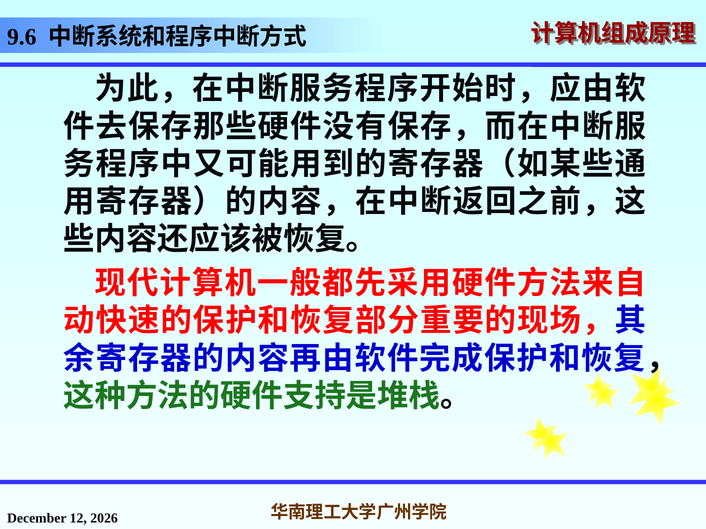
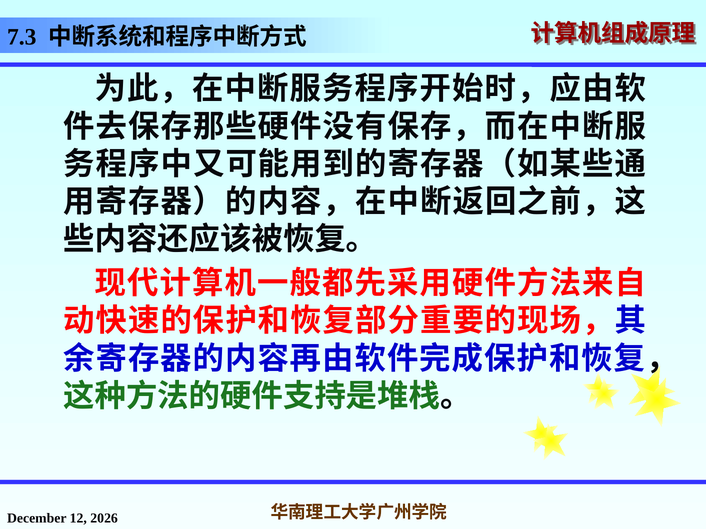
9.6: 9.6 -> 7.3
